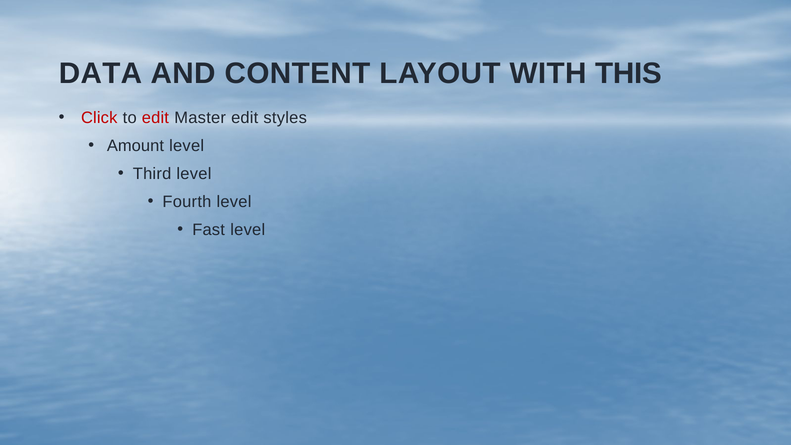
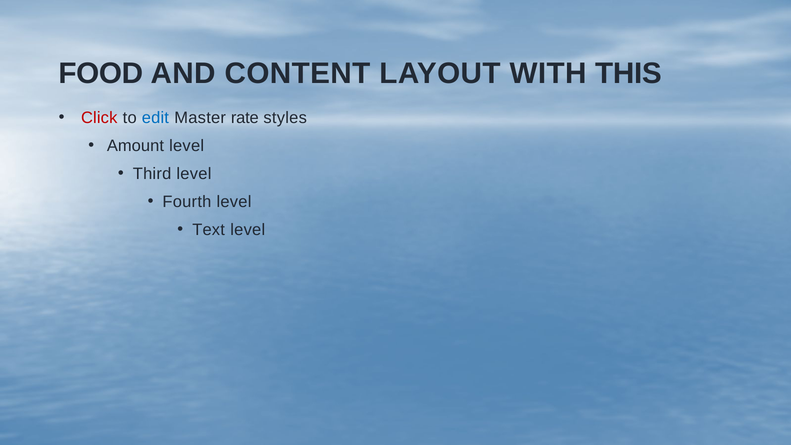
DATA: DATA -> FOOD
edit at (155, 118) colour: red -> blue
Master edit: edit -> rate
Fast: Fast -> Text
